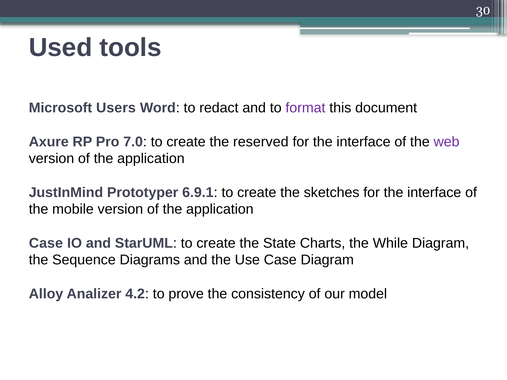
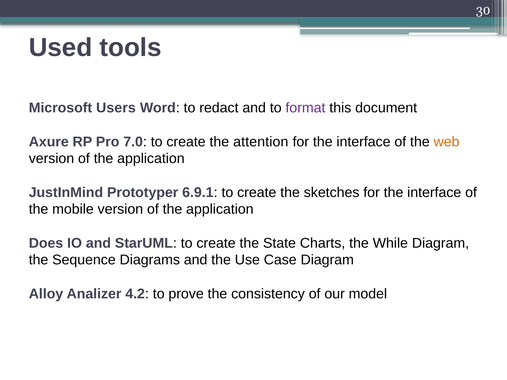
reserved: reserved -> attention
web colour: purple -> orange
Case at (46, 243): Case -> Does
